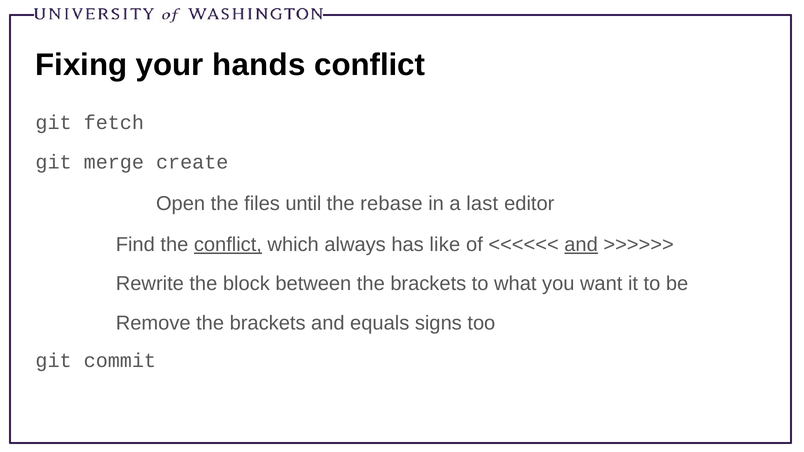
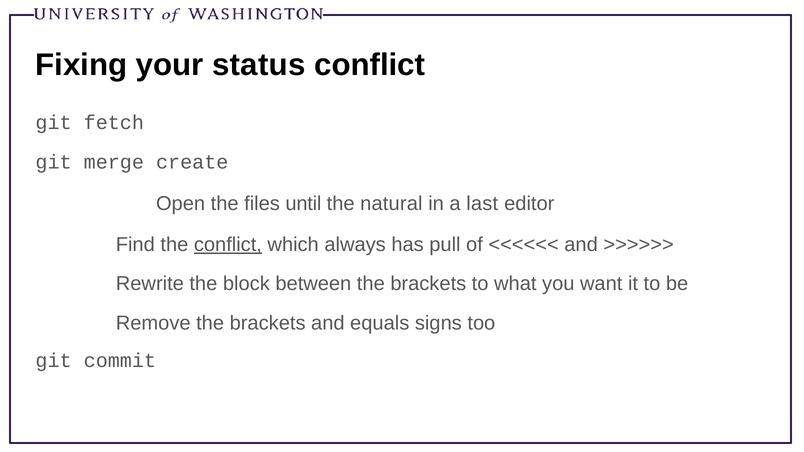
hands: hands -> status
rebase: rebase -> natural
like: like -> pull
and at (581, 245) underline: present -> none
